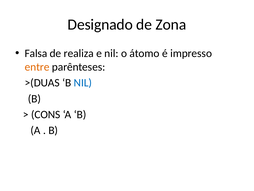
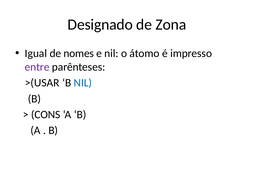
Falsa: Falsa -> Igual
realiza: realiza -> nomes
entre colour: orange -> purple
>(DUAS: >(DUAS -> >(USAR
